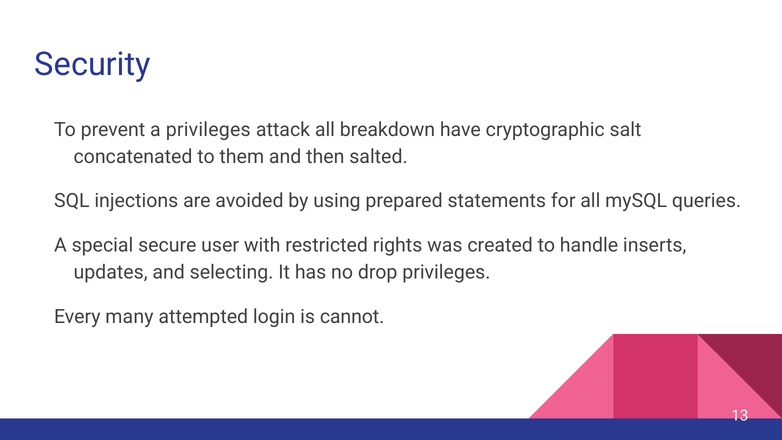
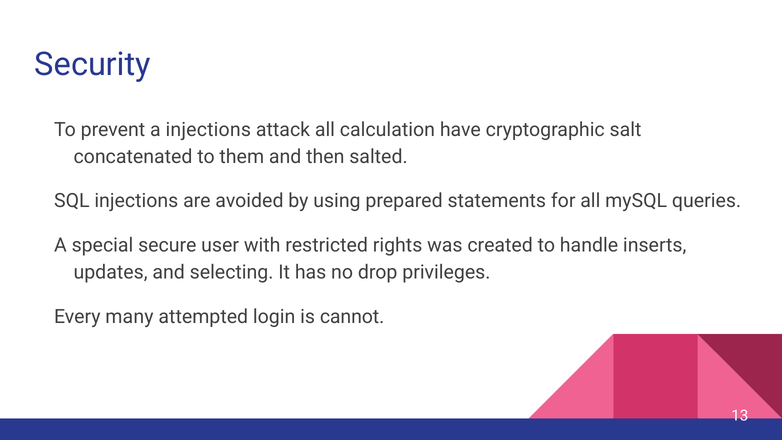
a privileges: privileges -> injections
breakdown: breakdown -> calculation
